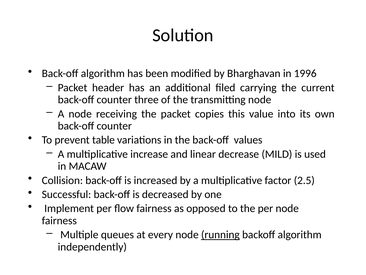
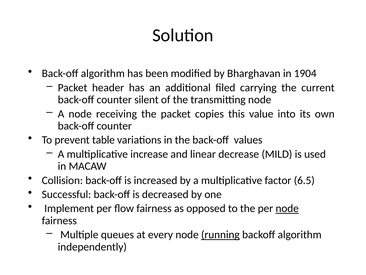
1996: 1996 -> 1904
three: three -> silent
2.5: 2.5 -> 6.5
node at (287, 208) underline: none -> present
